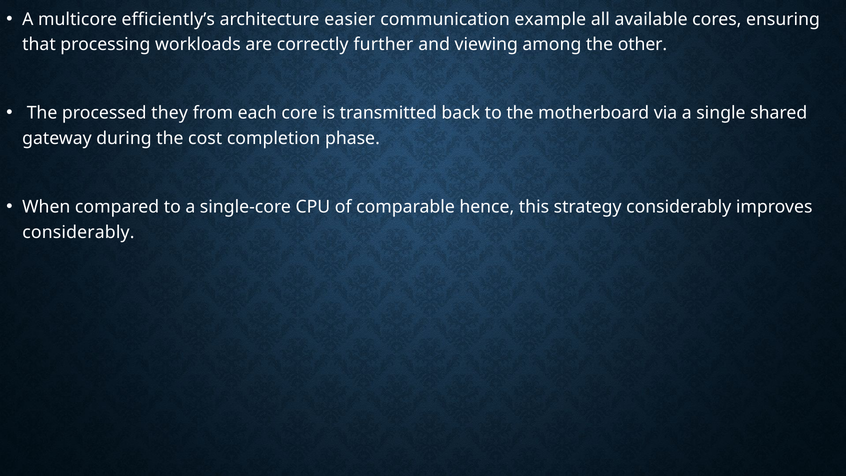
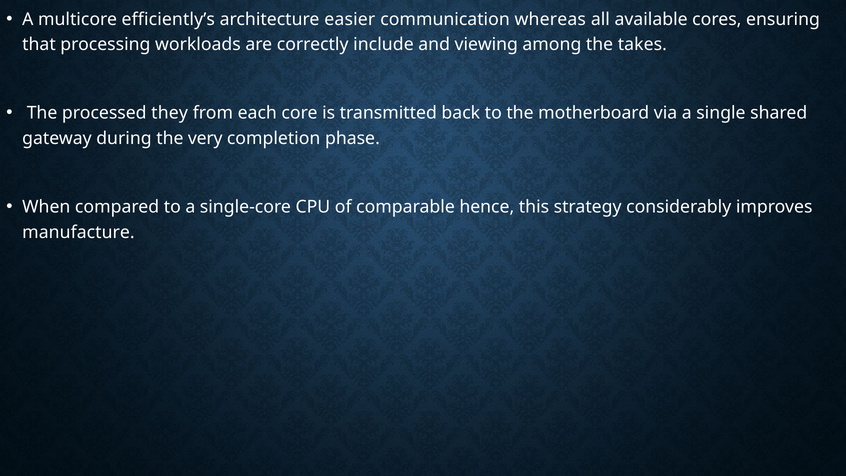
example: example -> whereas
further: further -> include
other: other -> takes
cost: cost -> very
considerably at (78, 232): considerably -> manufacture
